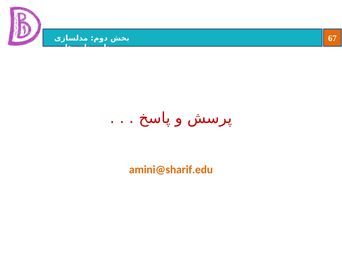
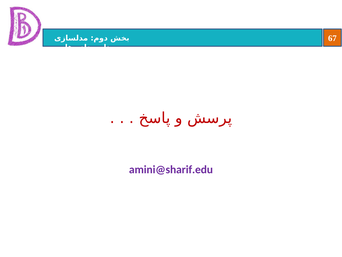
amini@sharif.edu colour: orange -> purple
